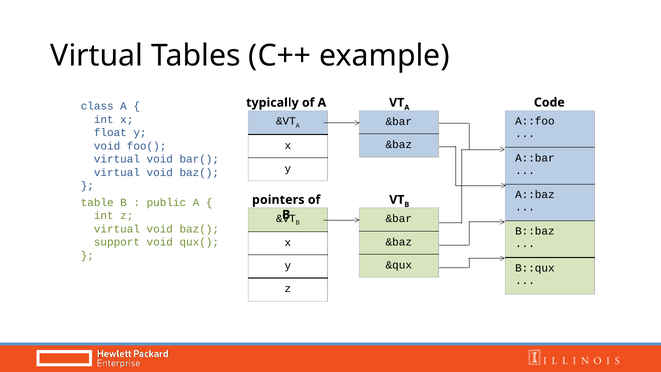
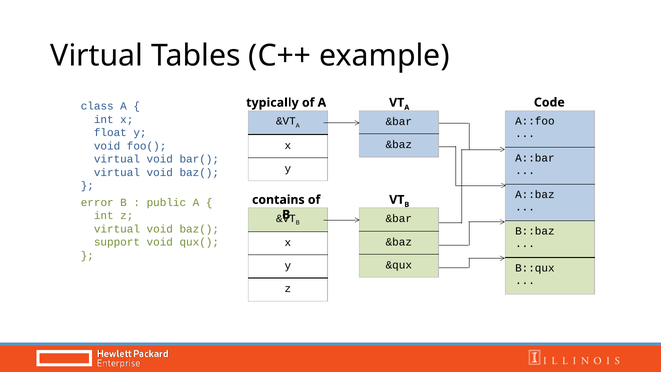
pointers: pointers -> contains
table: table -> error
